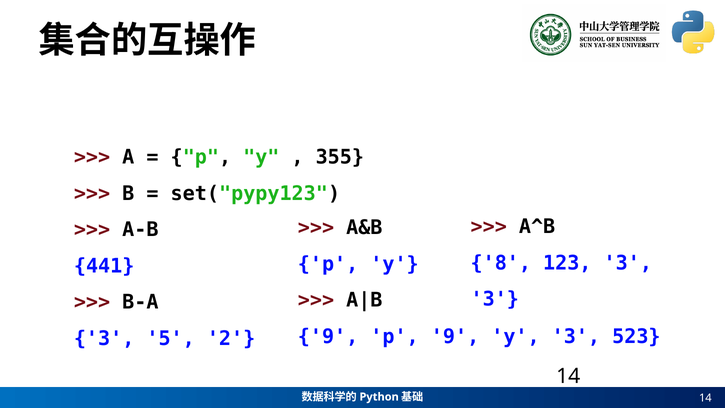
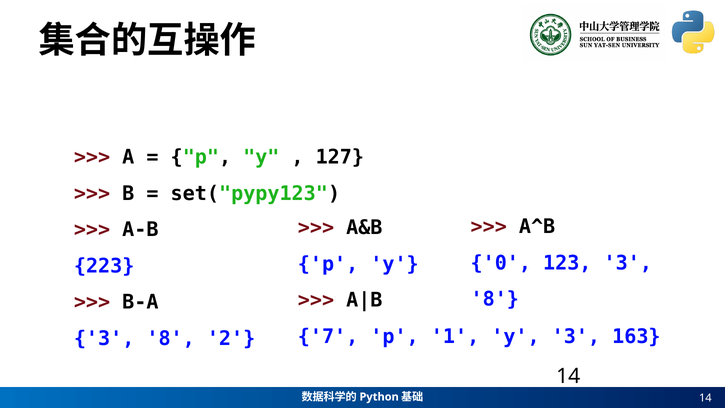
355: 355 -> 127
8: 8 -> 0
441: 441 -> 223
3 at (495, 299): 3 -> 8
9 at (328, 336): 9 -> 7
p 9: 9 -> 1
523: 523 -> 163
5 at (171, 338): 5 -> 8
